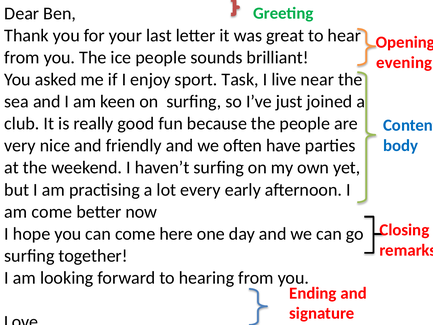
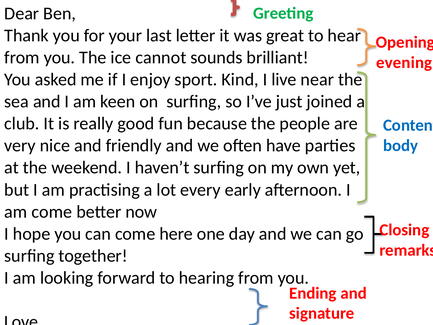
ice people: people -> cannot
Task: Task -> Kind
